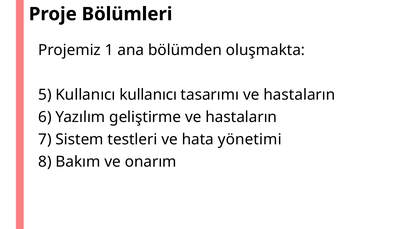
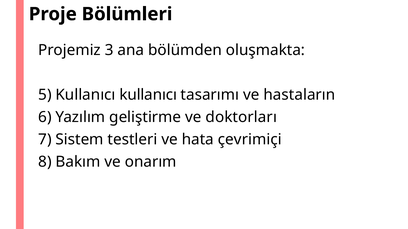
1: 1 -> 3
geliştirme ve hastaların: hastaların -> doktorları
yönetimi: yönetimi -> çevrimiçi
